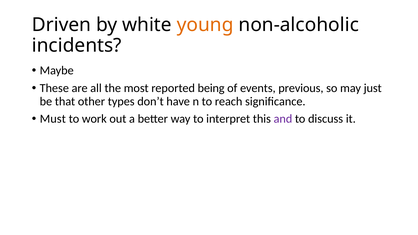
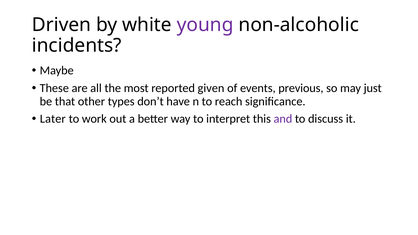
young colour: orange -> purple
being: being -> given
Must: Must -> Later
